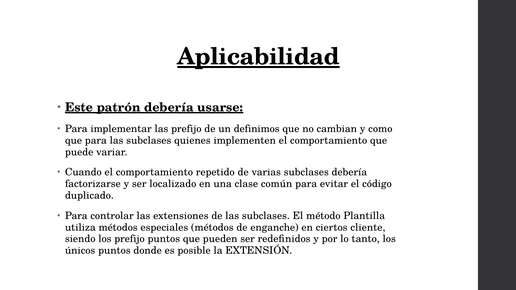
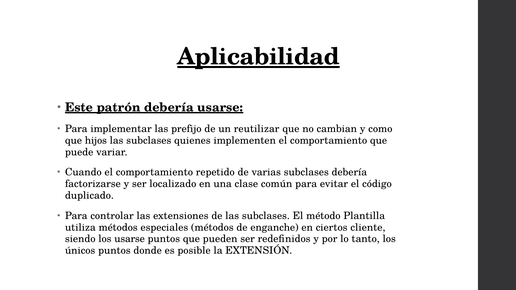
definimos: definimos -> reutilizar
que para: para -> hijos
los prefijo: prefijo -> usarse
